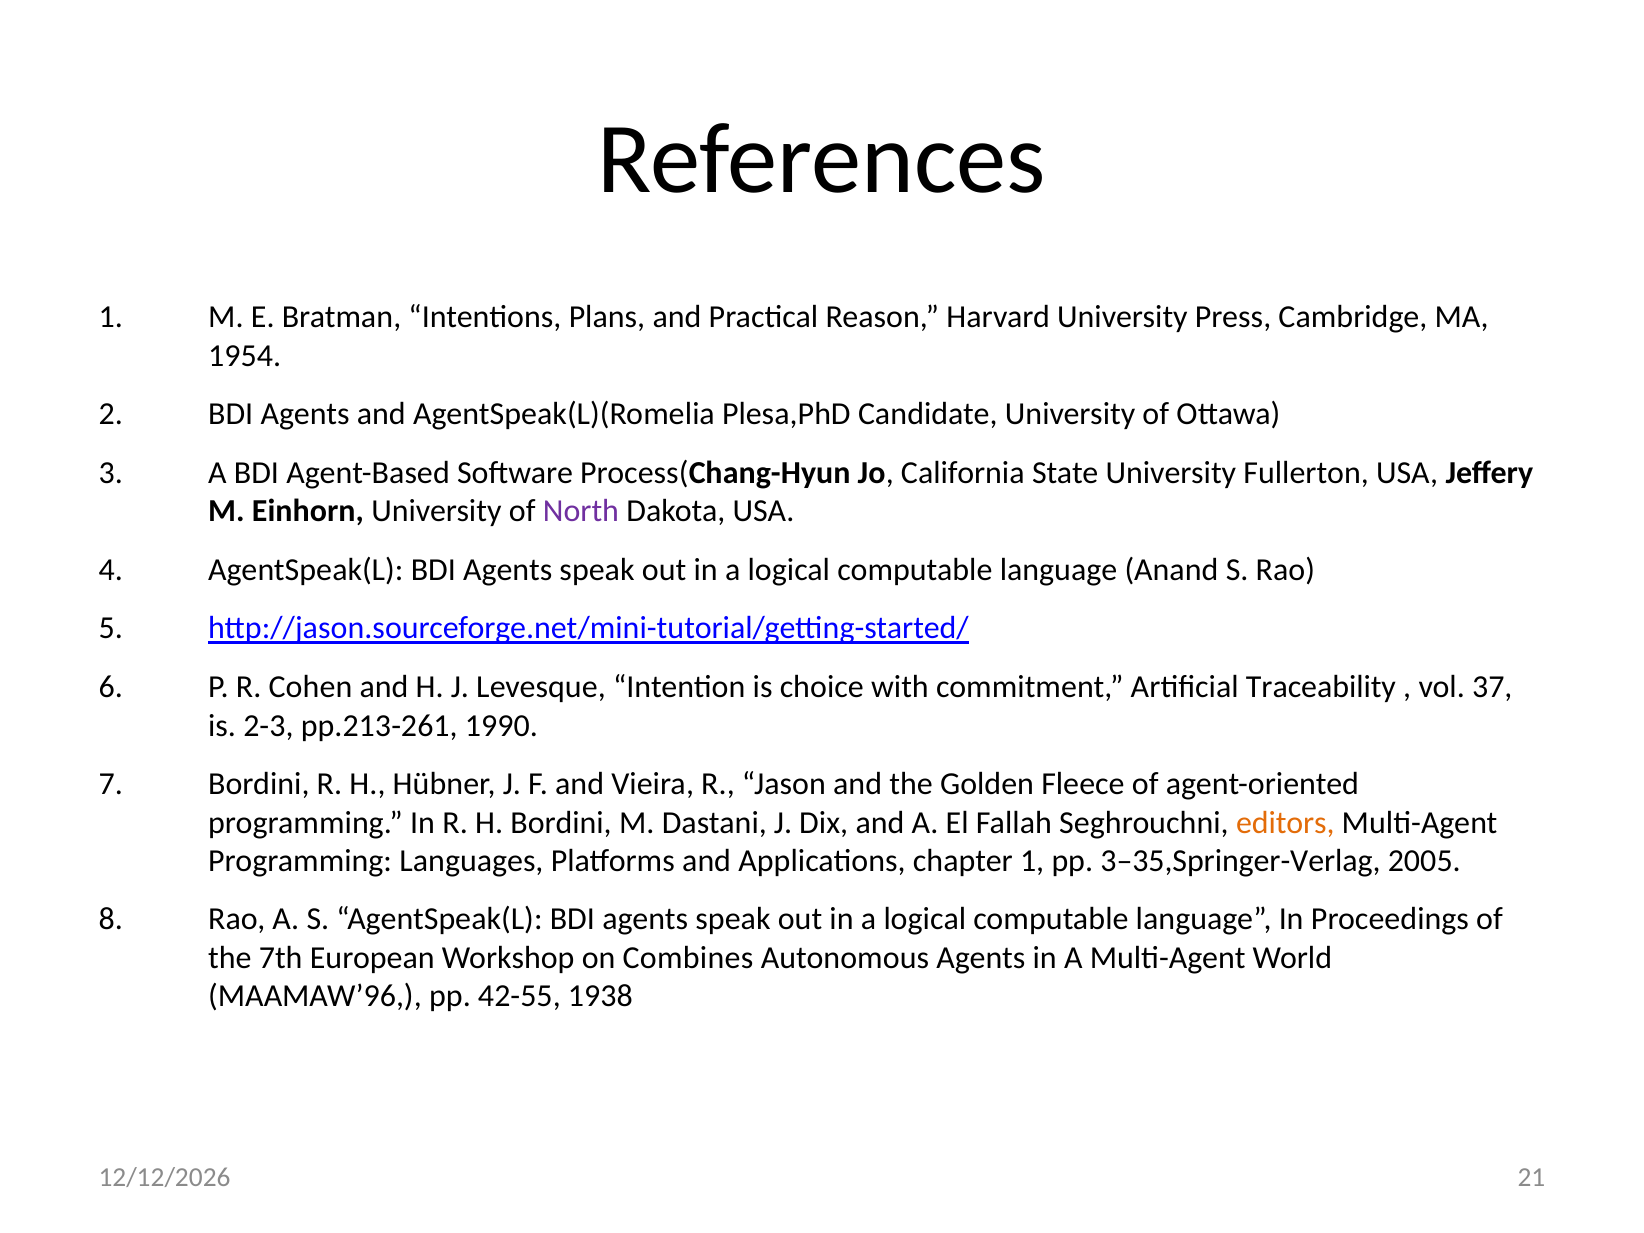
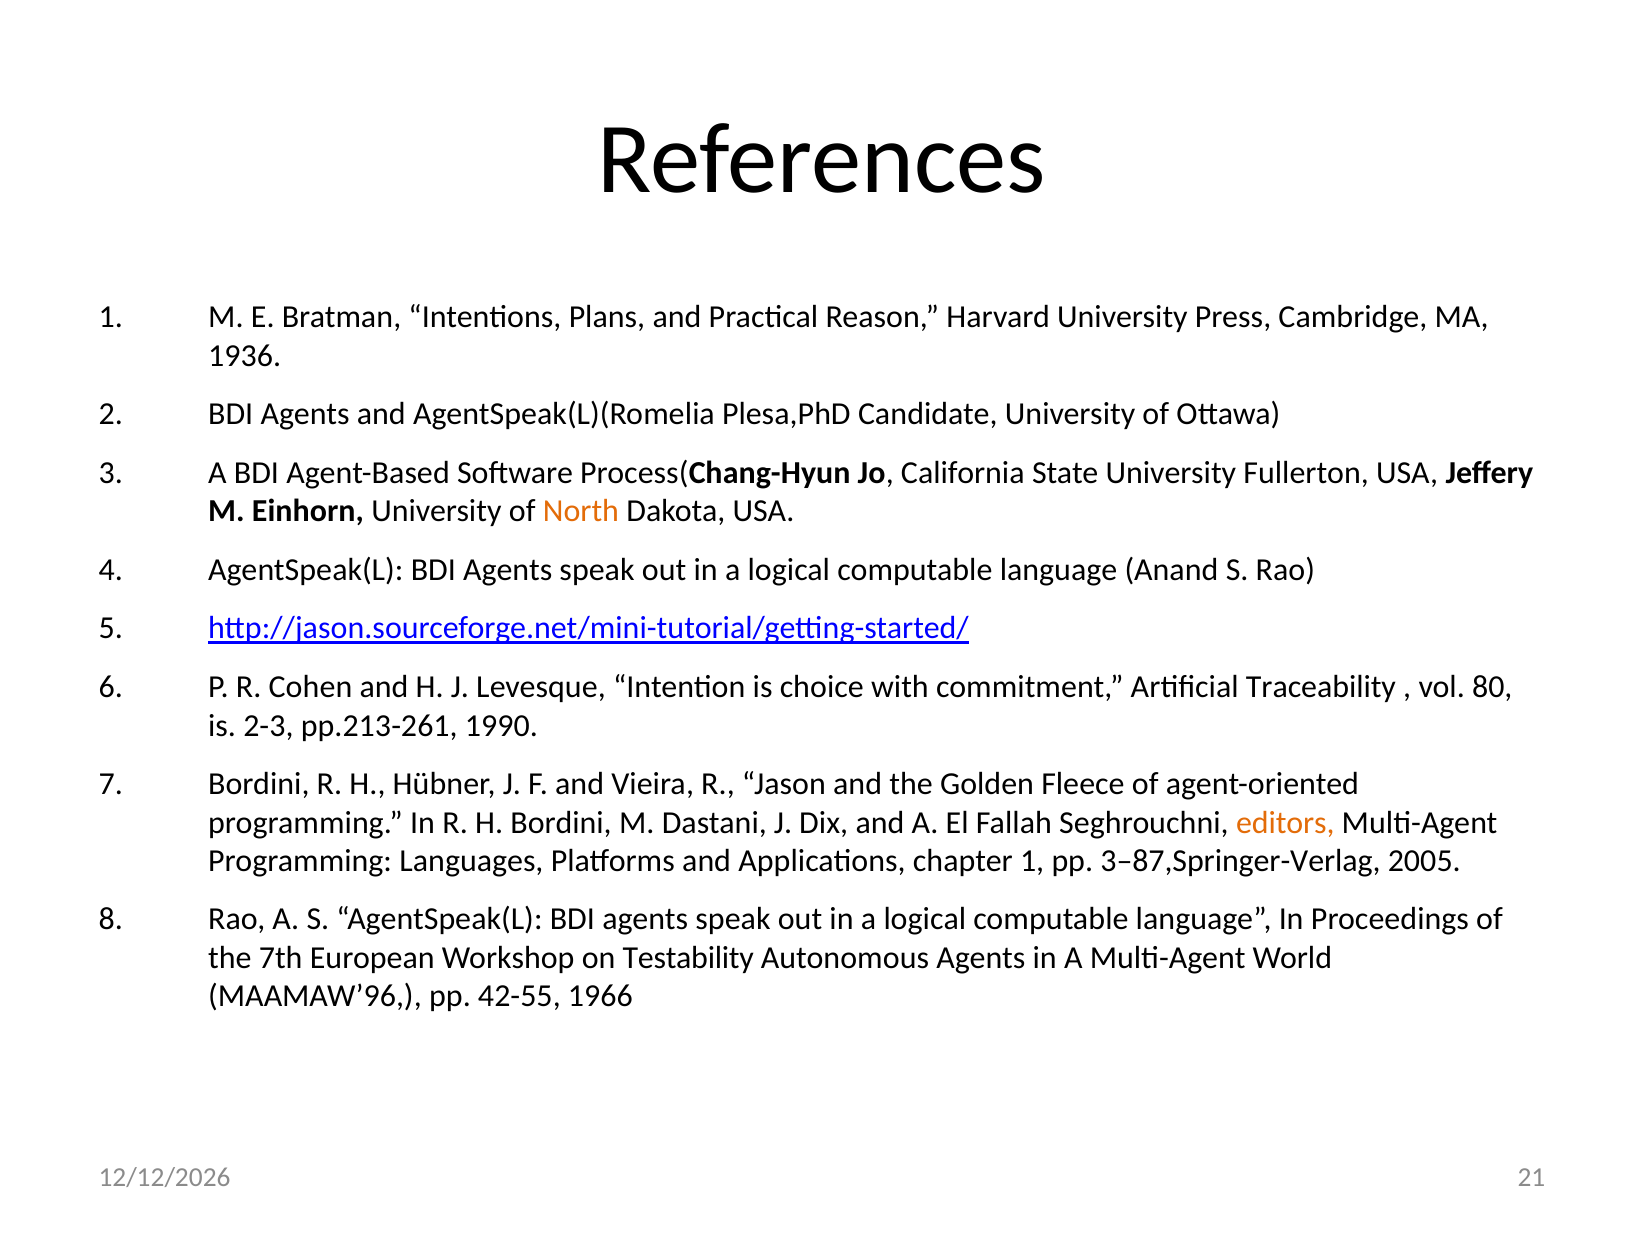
1954: 1954 -> 1936
North colour: purple -> orange
37: 37 -> 80
3–35,Springer-Verlag: 3–35,Springer-Verlag -> 3–87,Springer-Verlag
Combines: Combines -> Testability
1938: 1938 -> 1966
